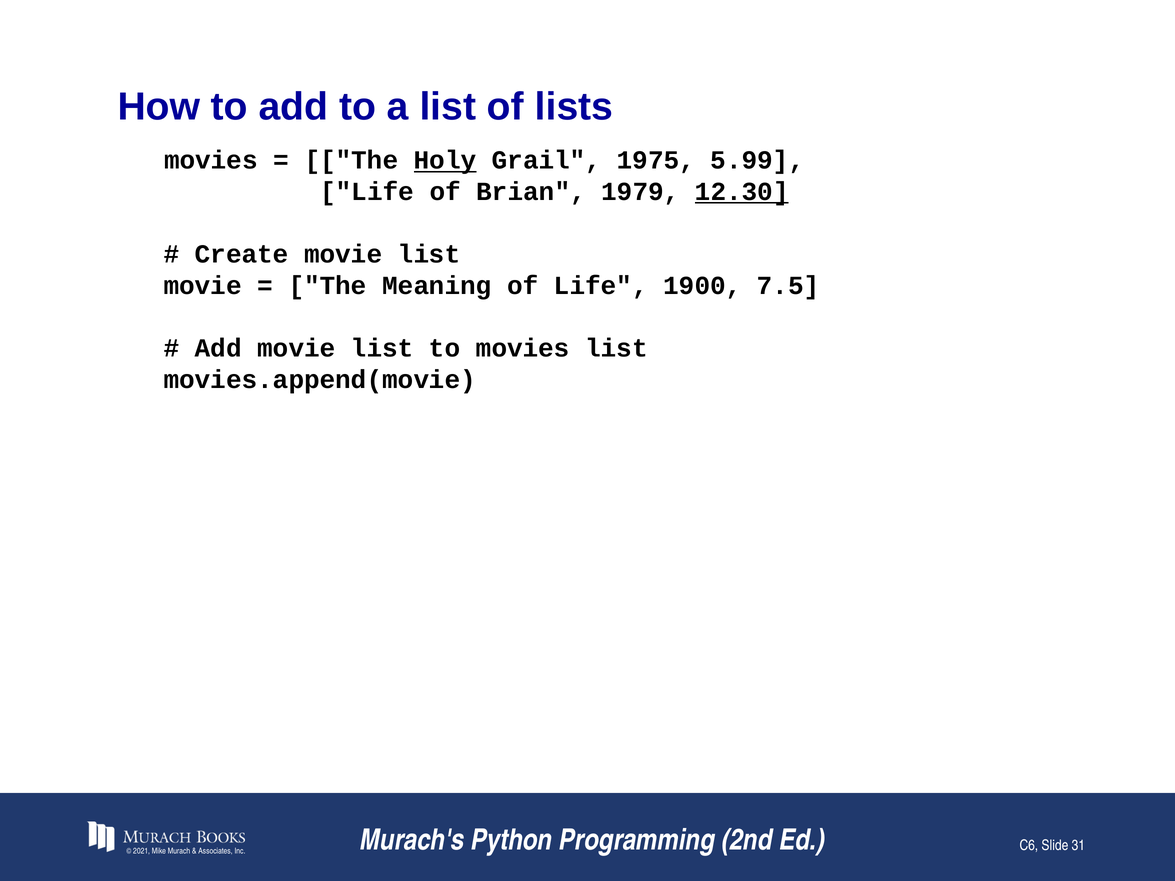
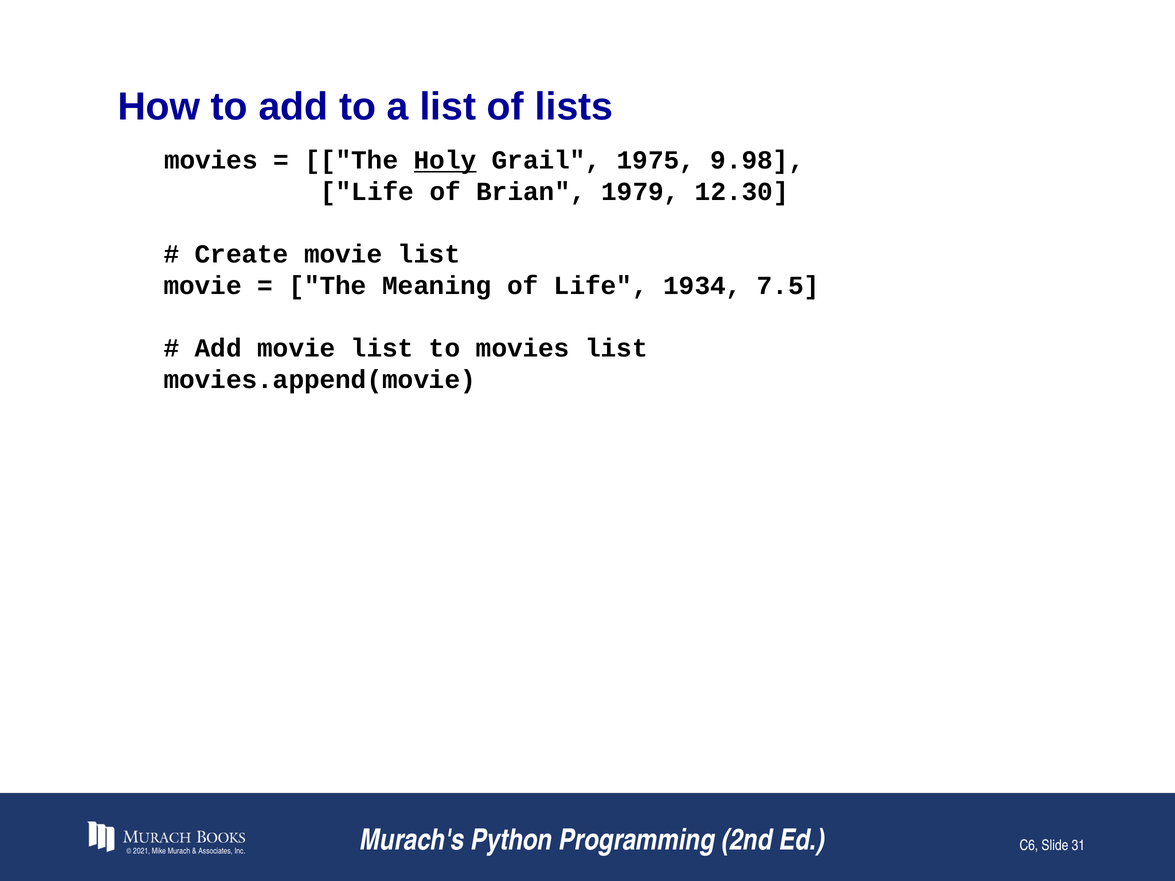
5.99: 5.99 -> 9.98
12.30 underline: present -> none
1900: 1900 -> 1934
